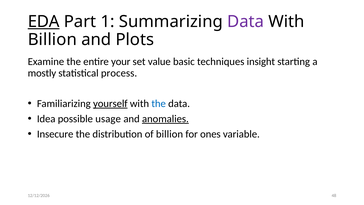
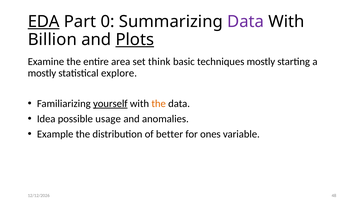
1: 1 -> 0
Plots underline: none -> present
your: your -> area
value: value -> think
techniques insight: insight -> mostly
process: process -> explore
the at (159, 103) colour: blue -> orange
anomalies underline: present -> none
Insecure: Insecure -> Example
of billion: billion -> better
